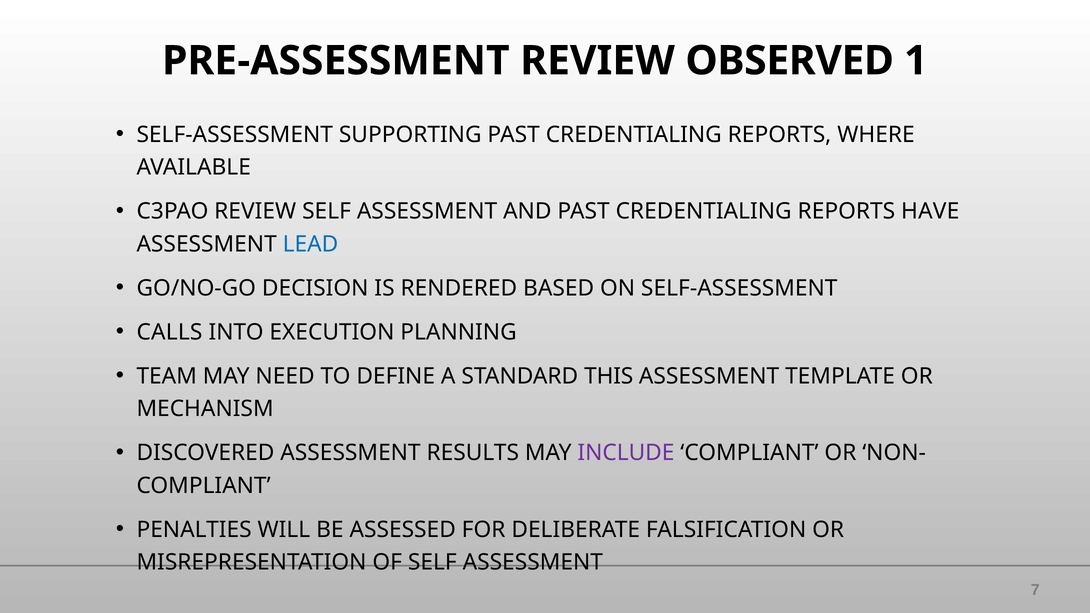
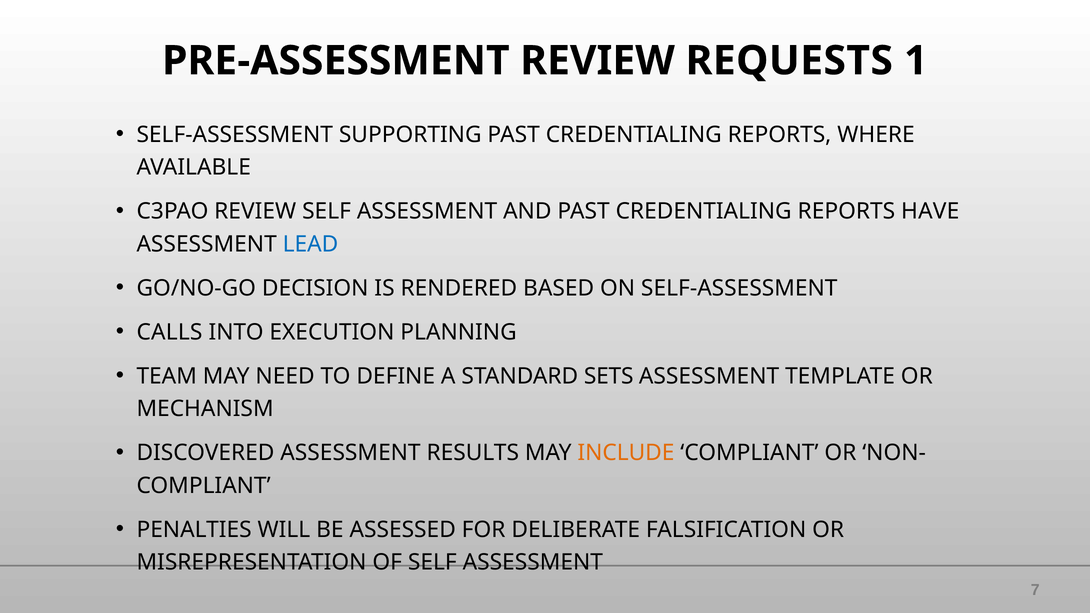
OBSERVED: OBSERVED -> REQUESTS
THIS: THIS -> SETS
INCLUDE colour: purple -> orange
